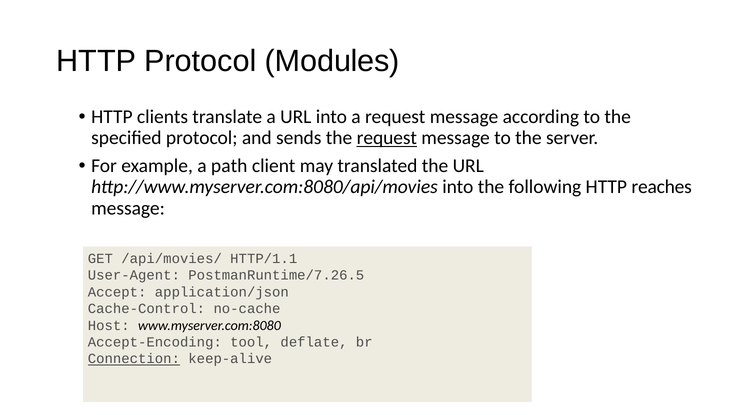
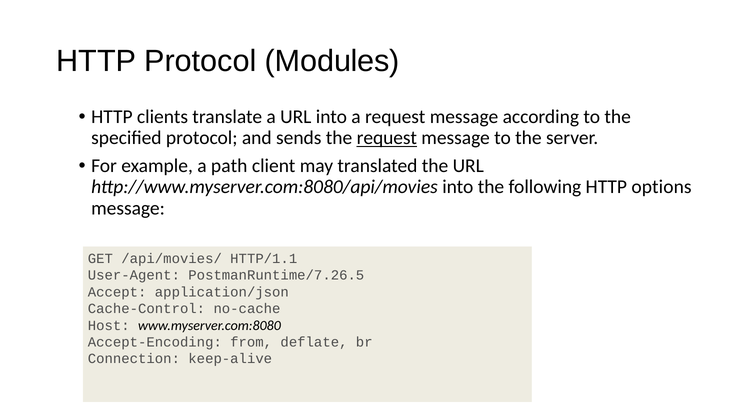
reaches: reaches -> options
tool: tool -> from
Connection underline: present -> none
